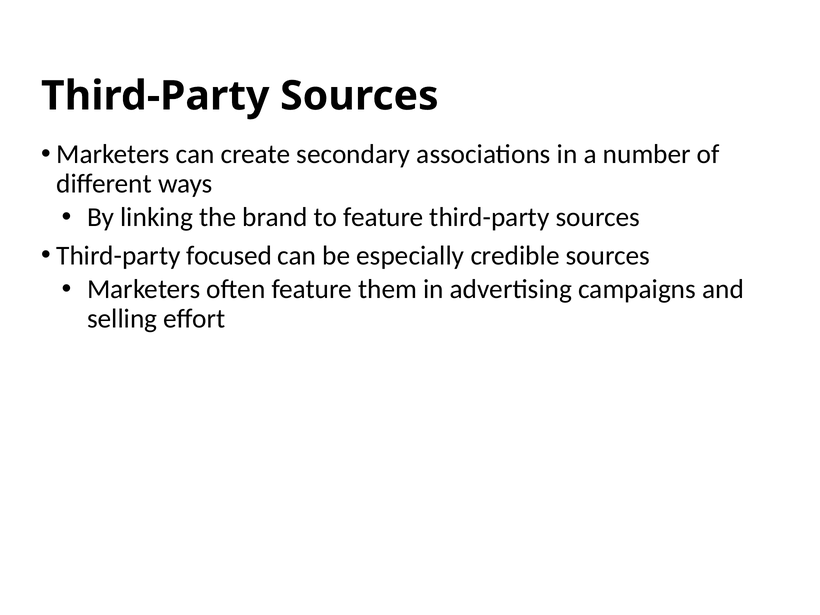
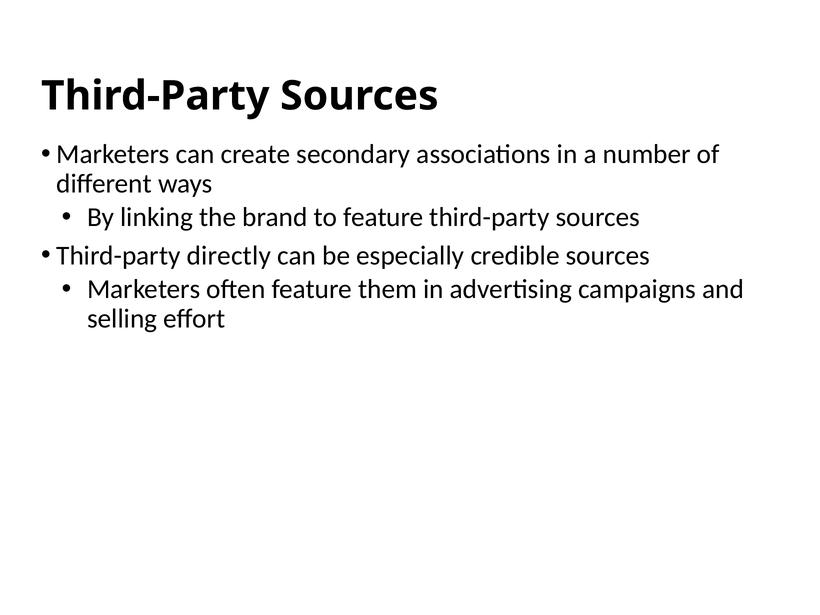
focused: focused -> directly
